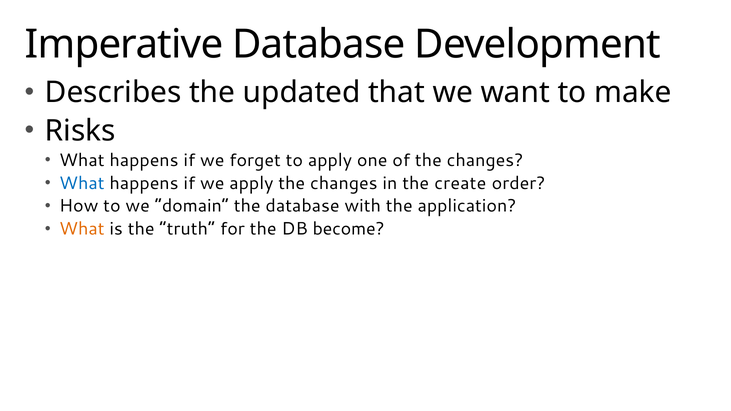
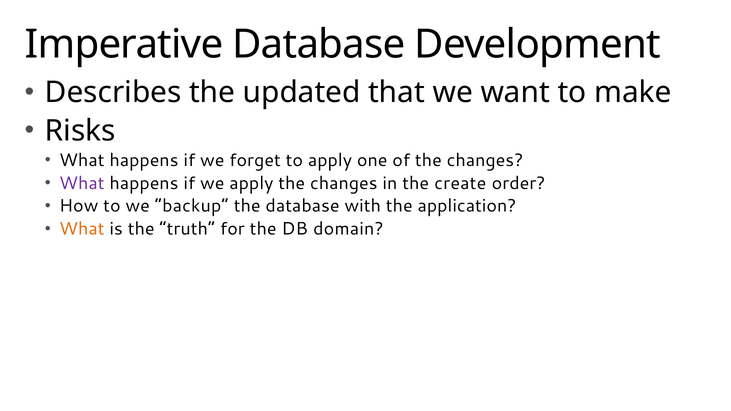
What at (82, 183) colour: blue -> purple
domain: domain -> backup
become: become -> domain
